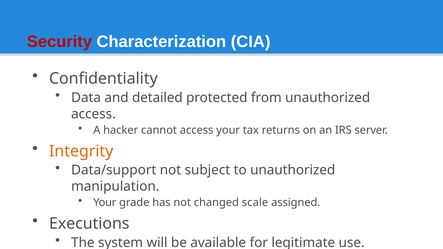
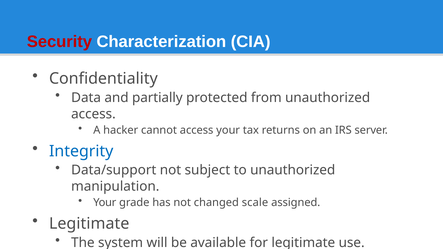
detailed: detailed -> partially
Integrity colour: orange -> blue
Executions at (89, 224): Executions -> Legitimate
